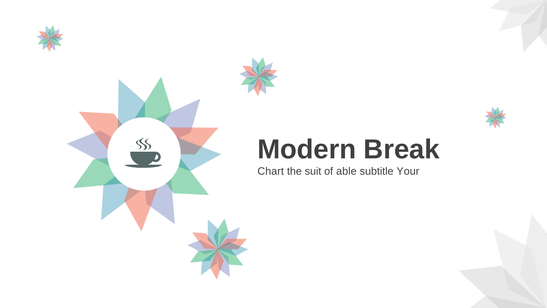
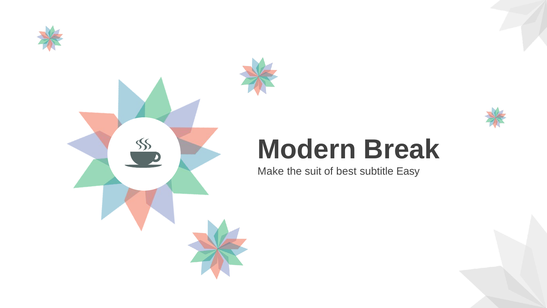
Chart: Chart -> Make
able: able -> best
Your: Your -> Easy
